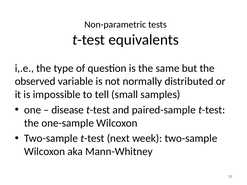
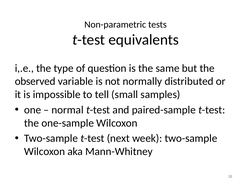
disease: disease -> normal
